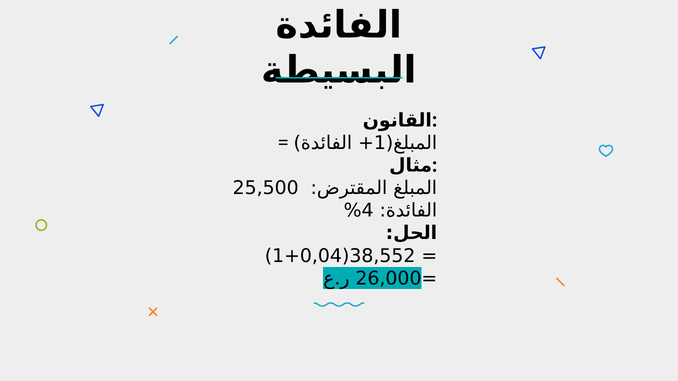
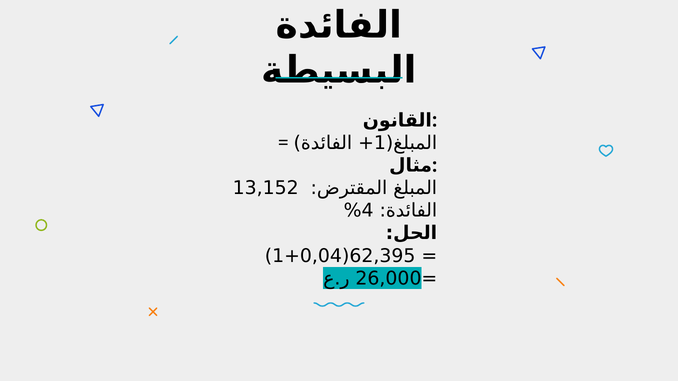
25,500: 25,500 -> 13,152
38,552: 38,552 -> 62,395
